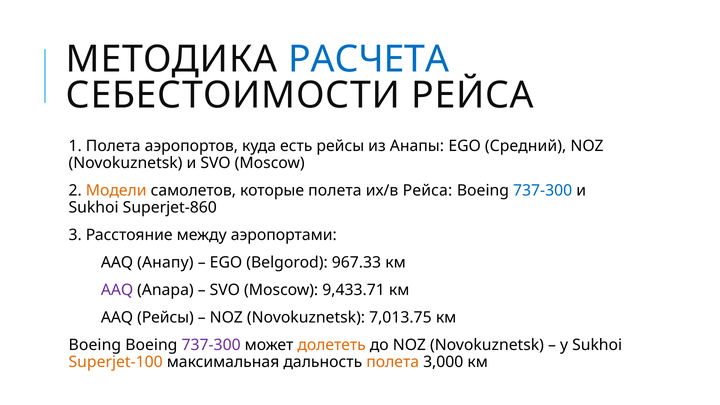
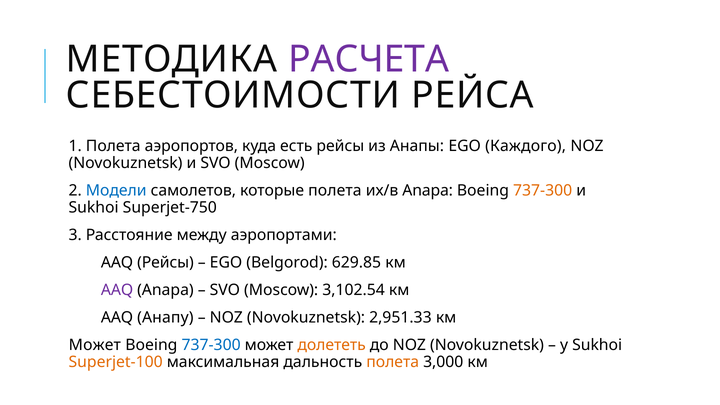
РАСЧЕТА colour: blue -> purple
Средний: Средний -> Каждого
Модели colour: orange -> blue
их/в Рейса: Рейса -> Anapa
737-300 at (543, 191) colour: blue -> orange
Superjet-860: Superjet-860 -> Superjet-750
AAQ Анапу: Анапу -> Рейсы
967.33: 967.33 -> 629.85
9,433.71: 9,433.71 -> 3,102.54
AAQ Рейсы: Рейсы -> Анапу
7,013.75: 7,013.75 -> 2,951.33
Boeing at (95, 345): Boeing -> Может
737-300 at (211, 345) colour: purple -> blue
